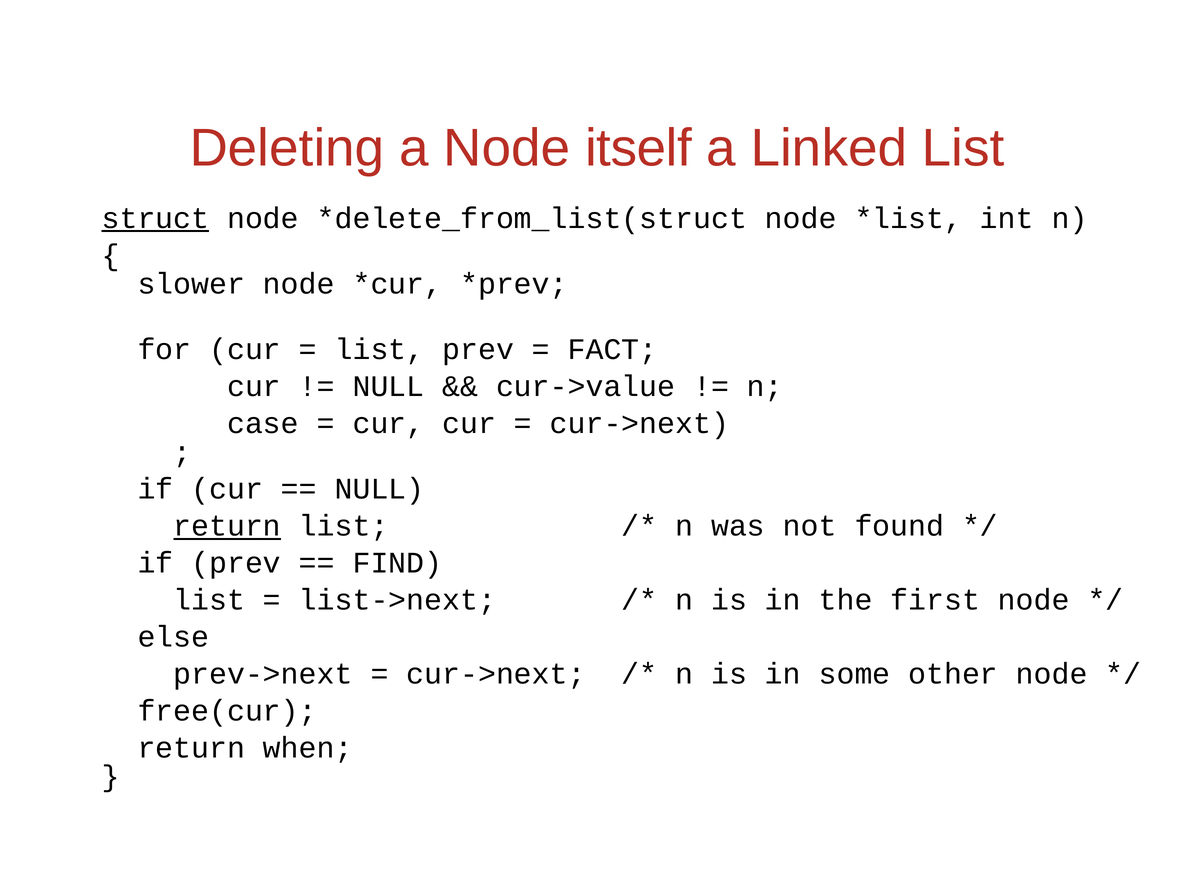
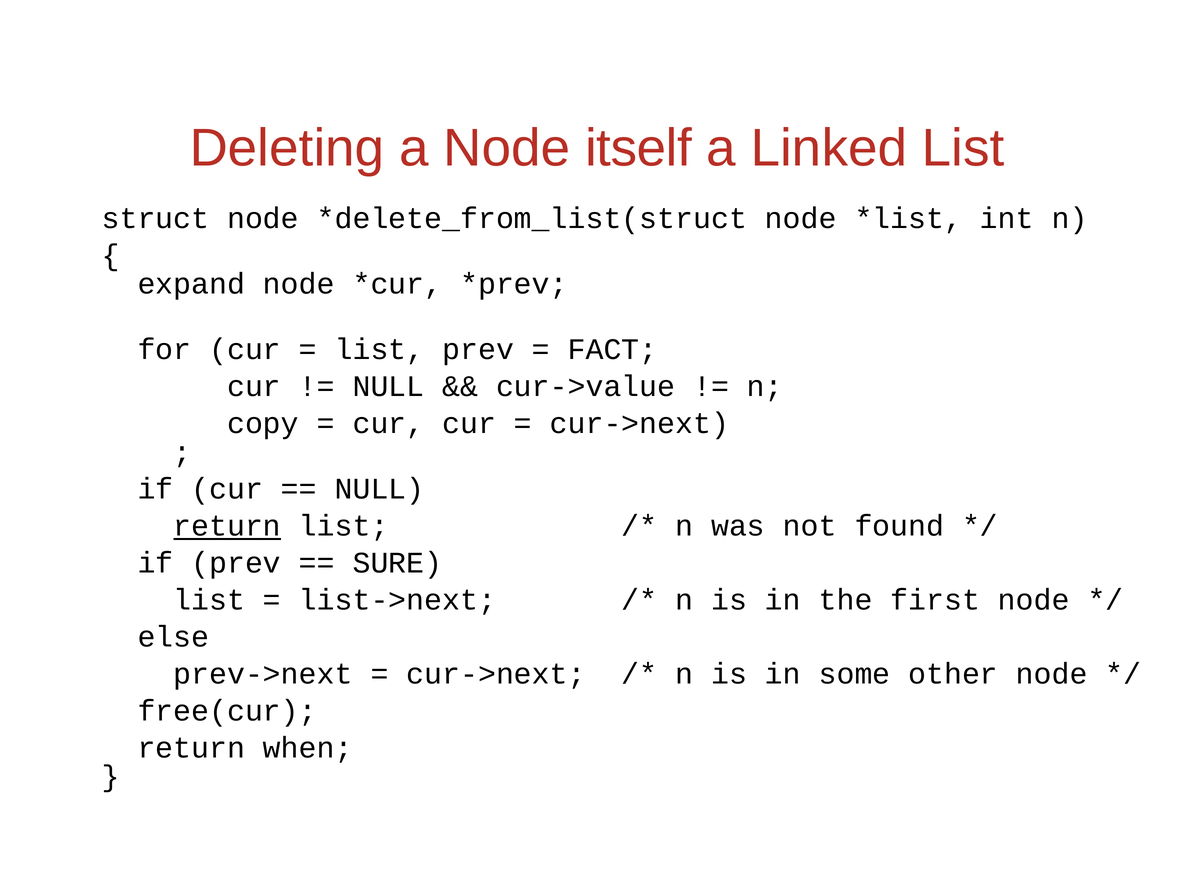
struct underline: present -> none
slower: slower -> expand
case: case -> copy
FIND: FIND -> SURE
